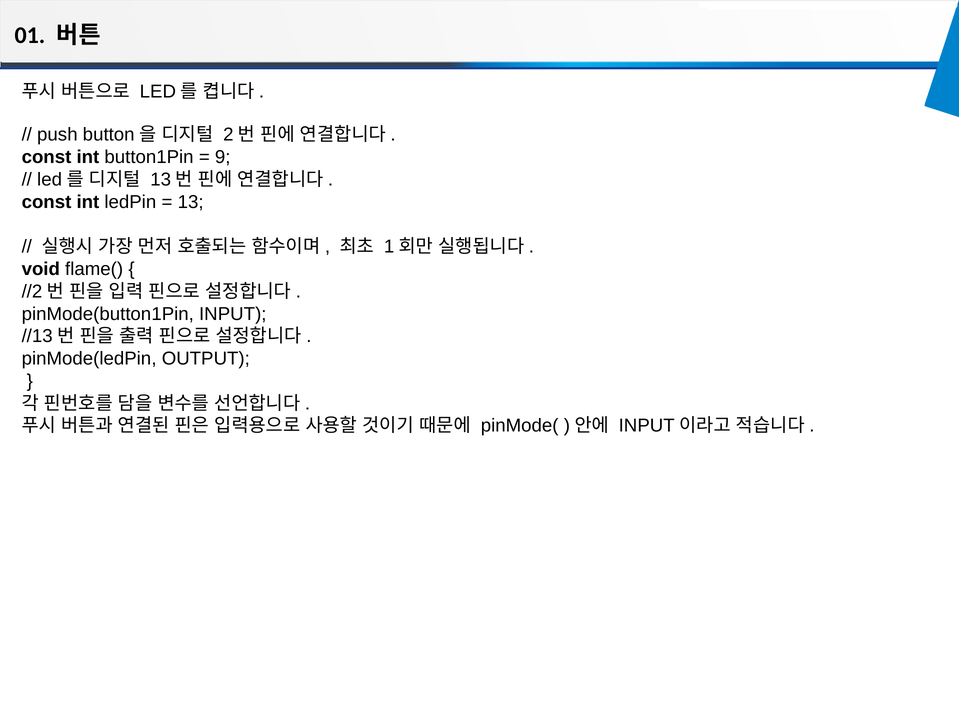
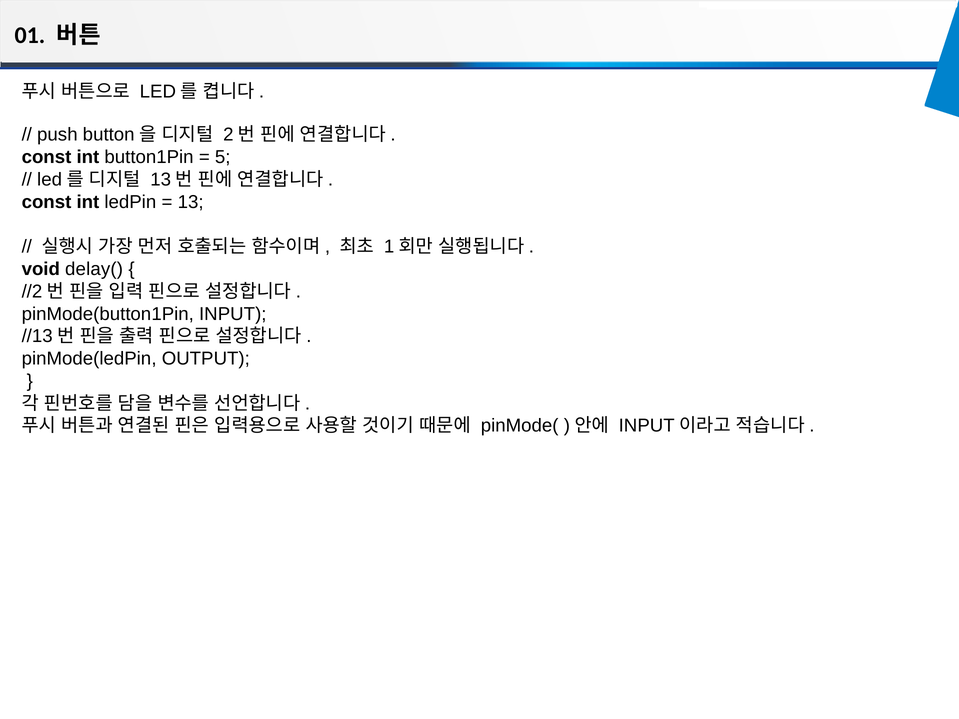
9: 9 -> 5
flame(: flame( -> delay(
